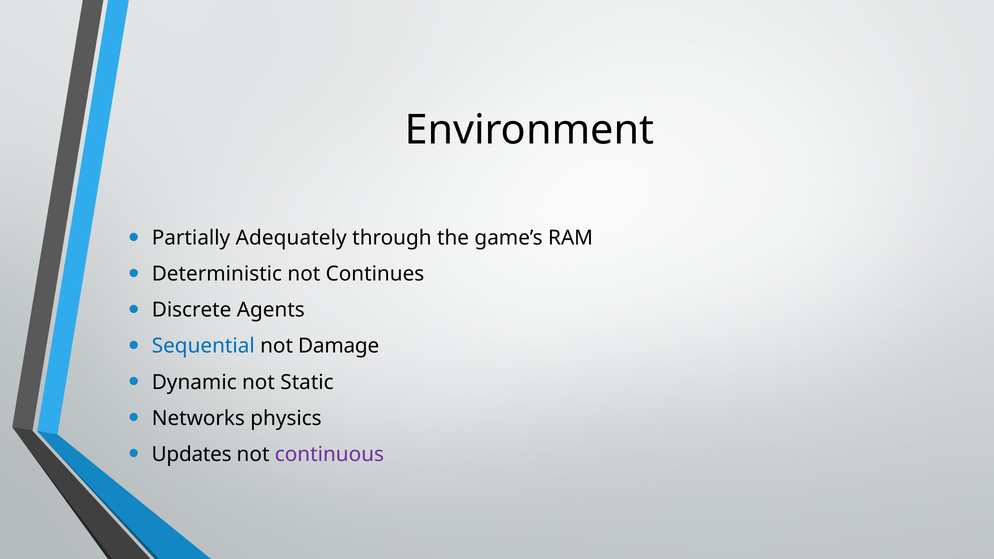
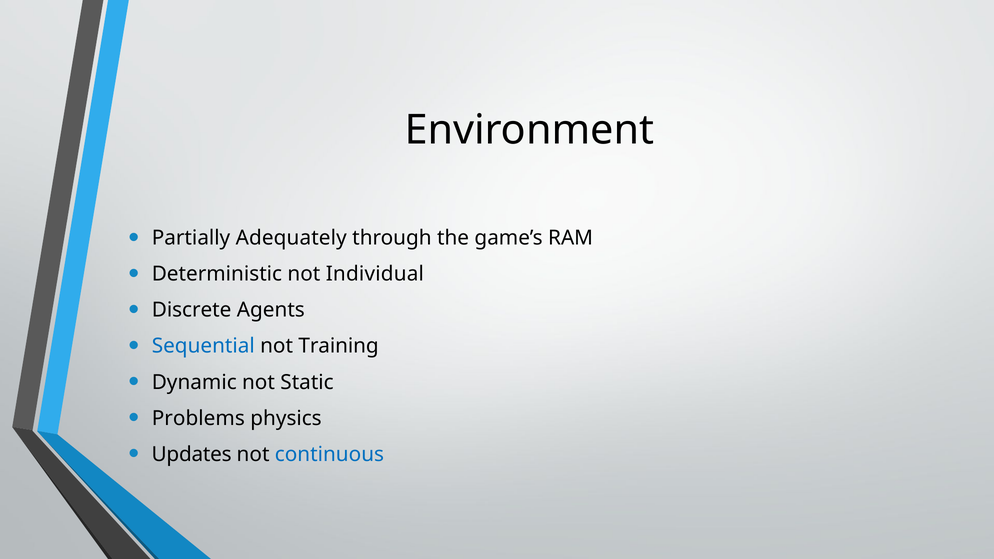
Continues: Continues -> Individual
Damage: Damage -> Training
Networks: Networks -> Problems
continuous colour: purple -> blue
